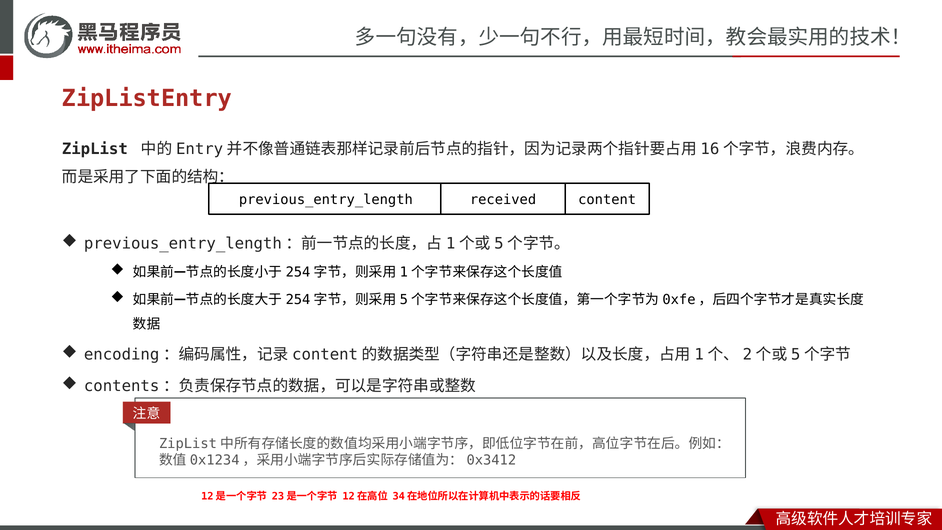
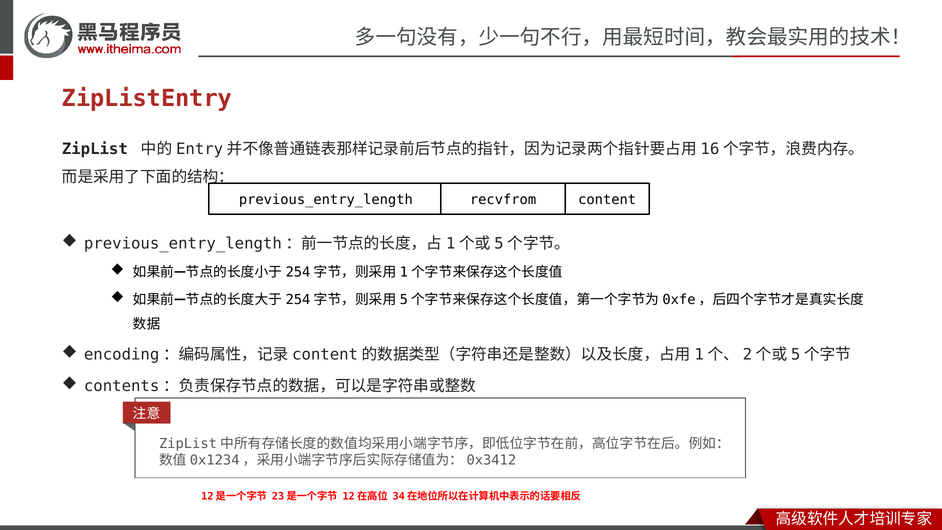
received: received -> recvfrom
